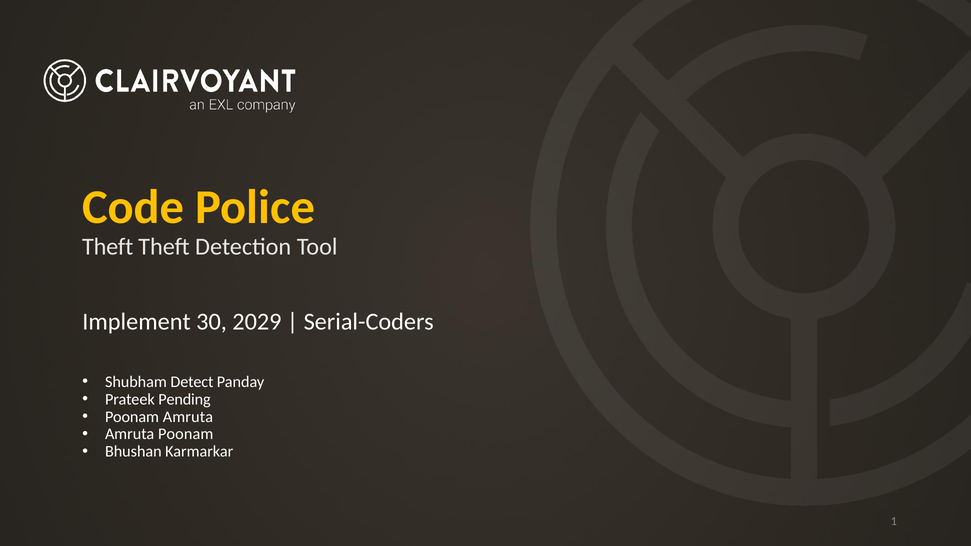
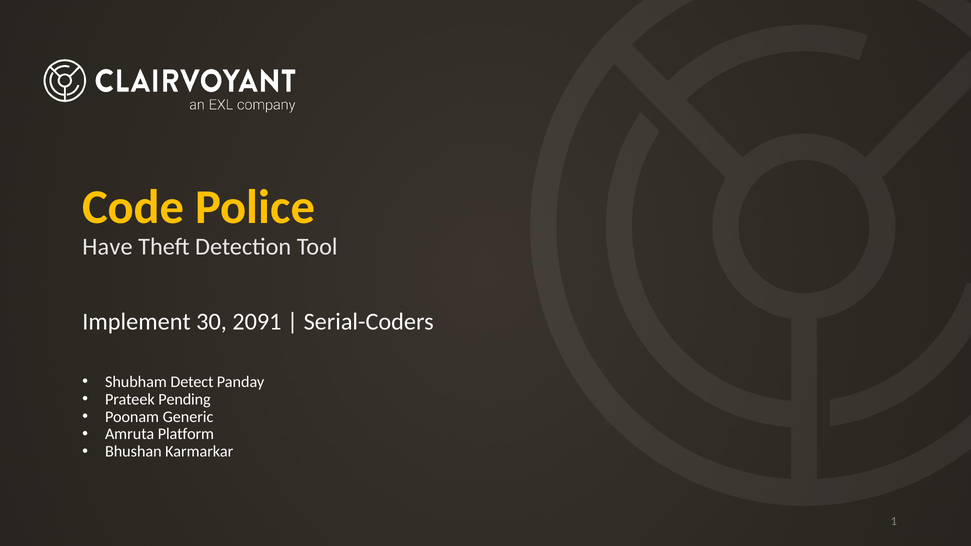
Theft at (108, 247): Theft -> Have
2029: 2029 -> 2091
Poonam Amruta: Amruta -> Generic
Amruta Poonam: Poonam -> Platform
